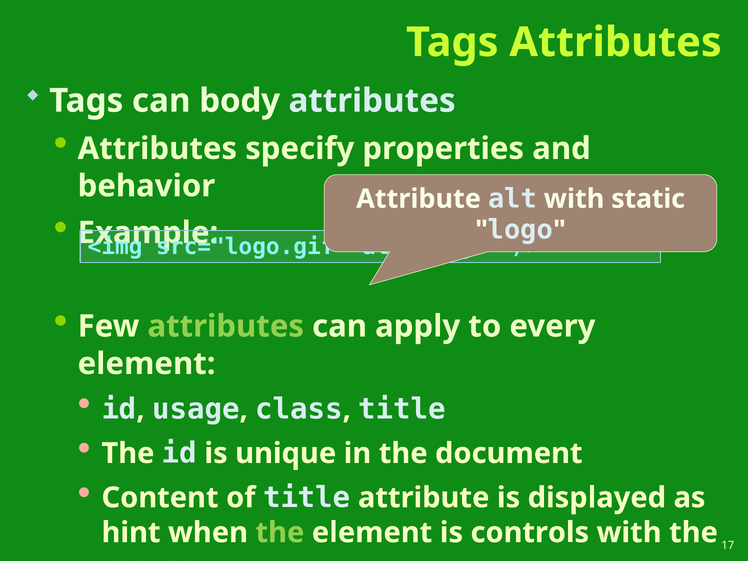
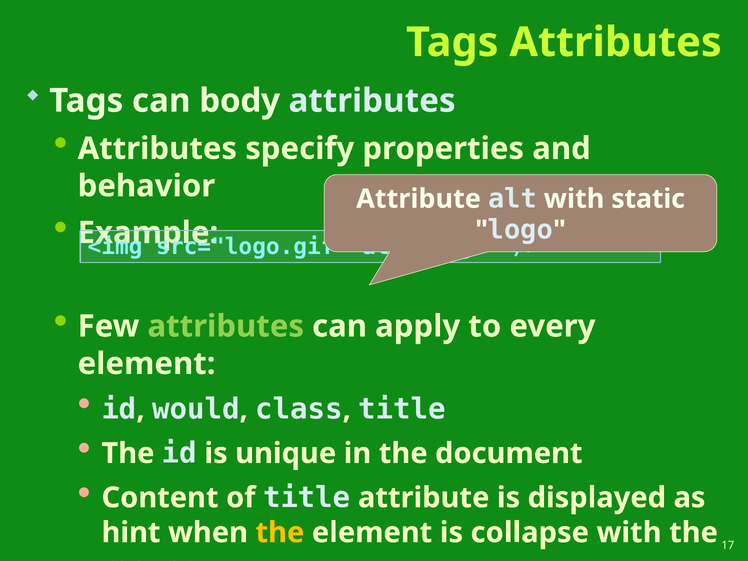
usage: usage -> would
the at (280, 533) colour: light green -> yellow
controls: controls -> collapse
